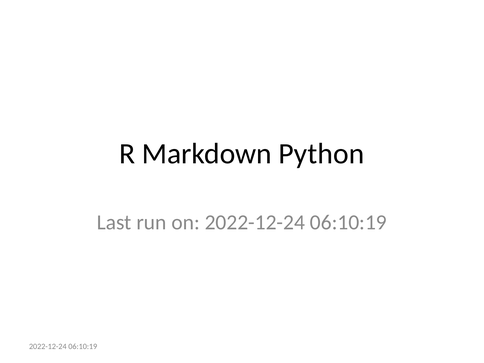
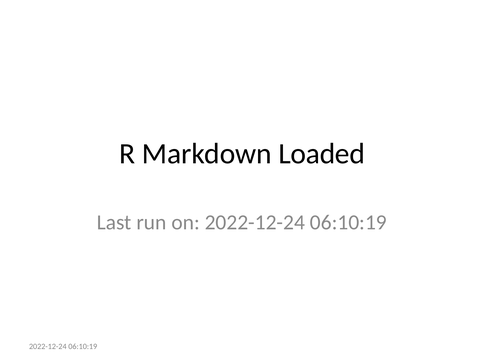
Python: Python -> Loaded
